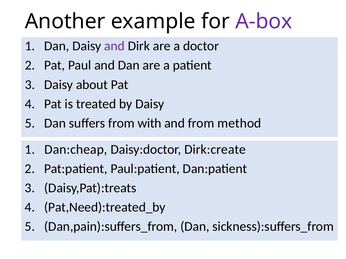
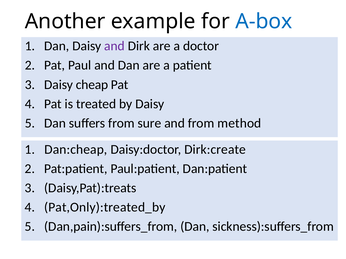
A-box colour: purple -> blue
about: about -> cheap
with: with -> sure
Pat,Need):treated_by: Pat,Need):treated_by -> Pat,Only):treated_by
